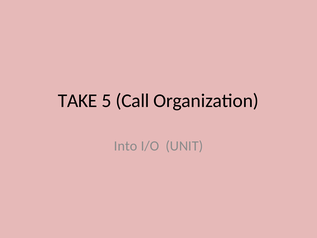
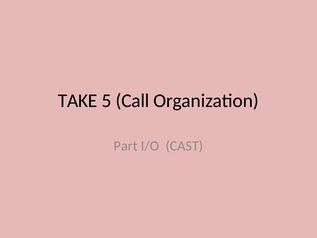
Into: Into -> Part
UNIT: UNIT -> CAST
